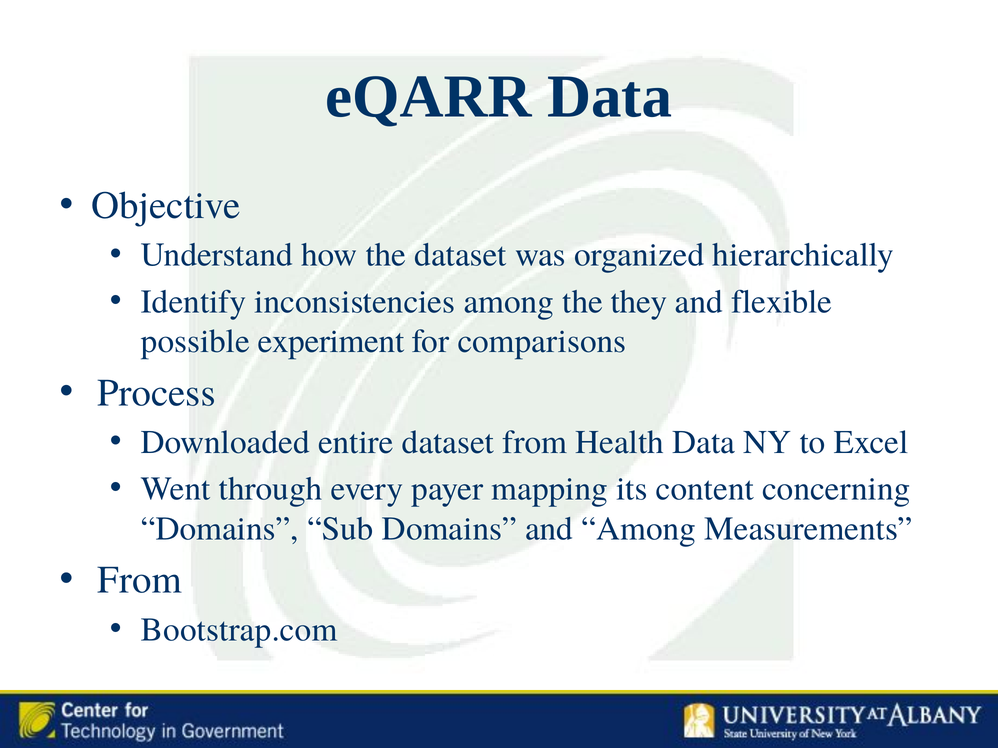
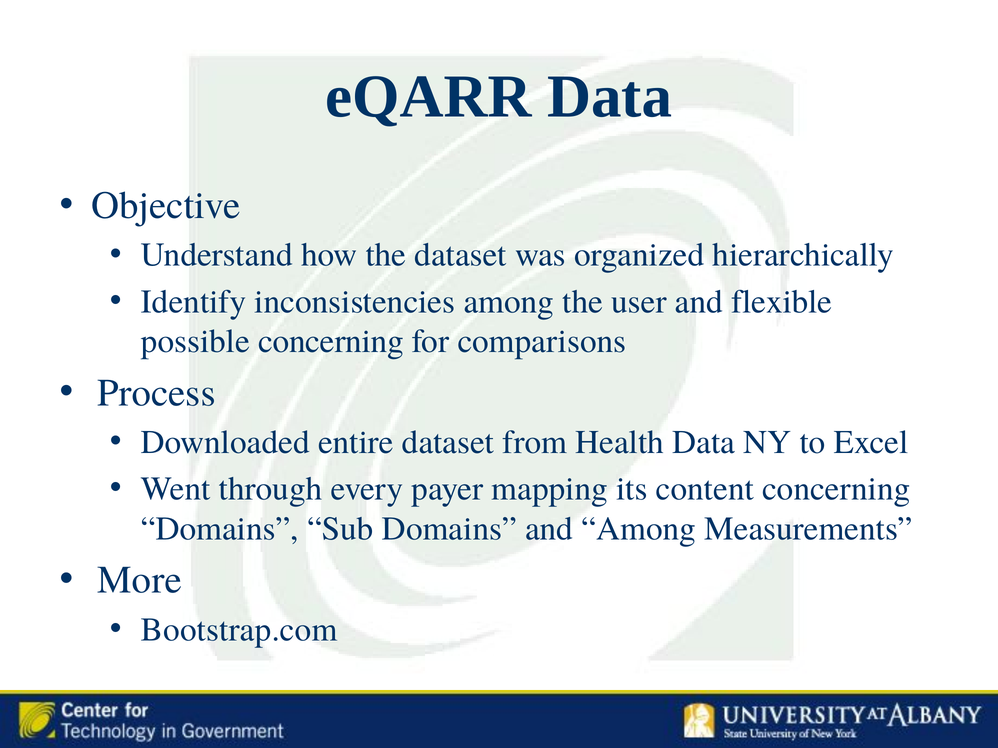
they: they -> user
possible experiment: experiment -> concerning
From at (140, 580): From -> More
